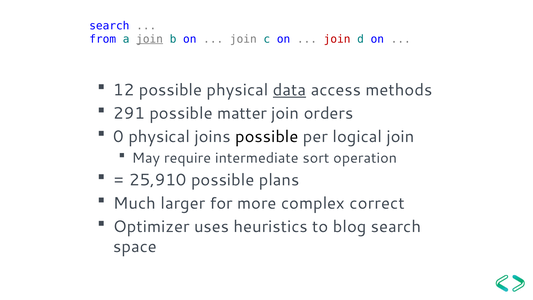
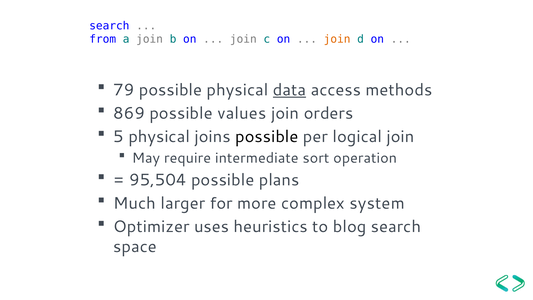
join at (150, 39) underline: present -> none
join at (337, 39) colour: red -> orange
12: 12 -> 79
291: 291 -> 869
matter: matter -> values
0: 0 -> 5
25,910: 25,910 -> 95,504
correct: correct -> system
